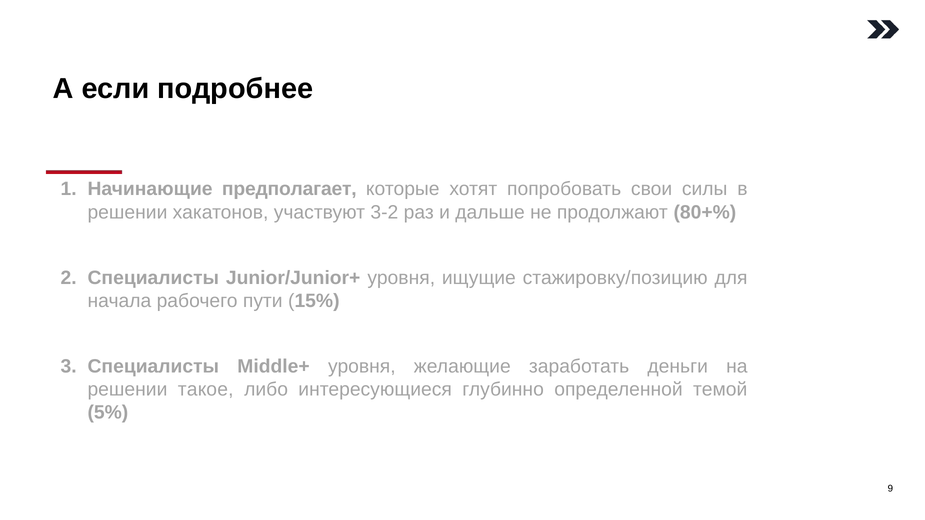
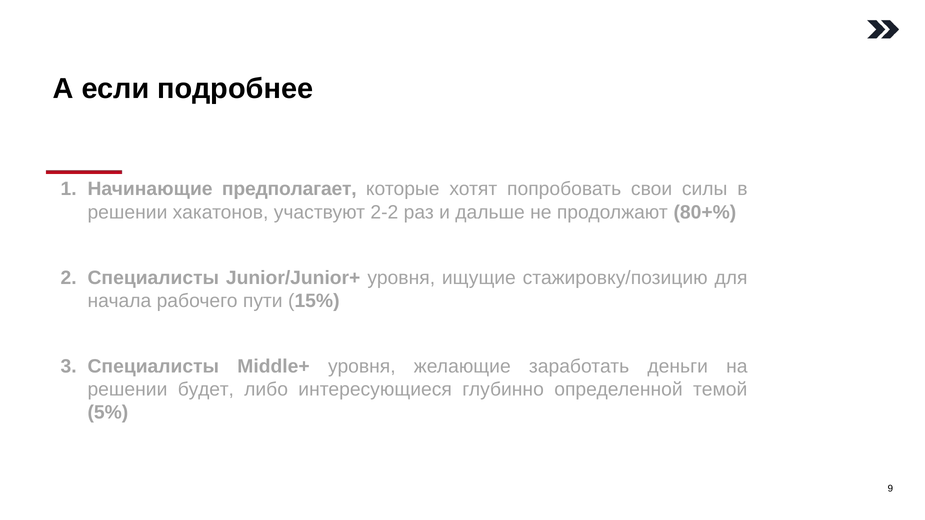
3-2: 3-2 -> 2-2
такое: такое -> будет
